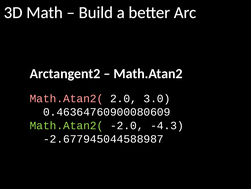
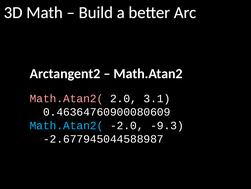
3.0: 3.0 -> 3.1
Math.Atan2( at (66, 125) colour: light green -> light blue
-4.3: -4.3 -> -9.3
